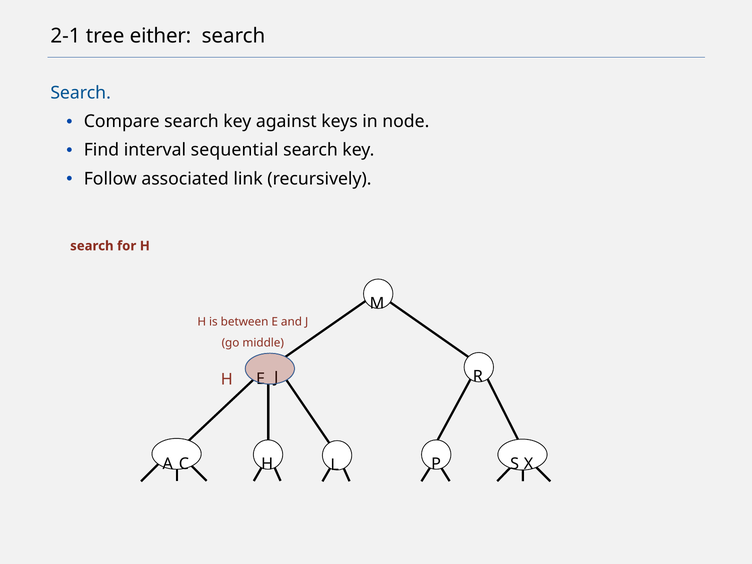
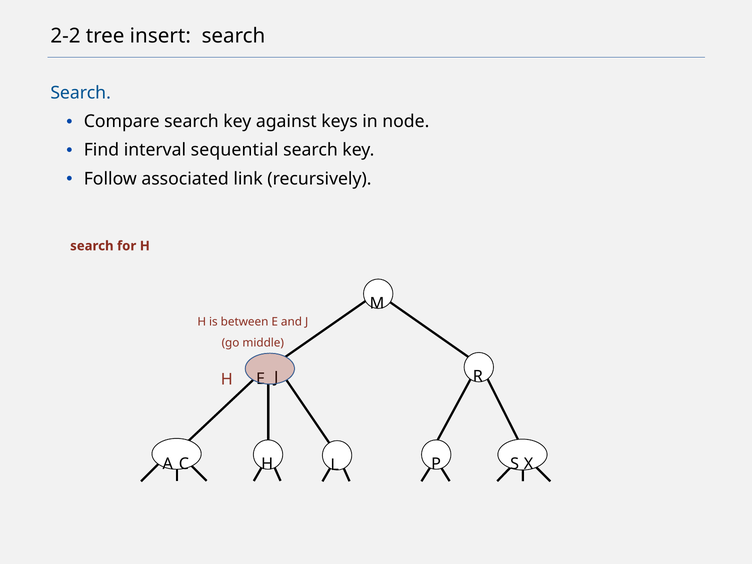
2-1: 2-1 -> 2-2
either: either -> insert
